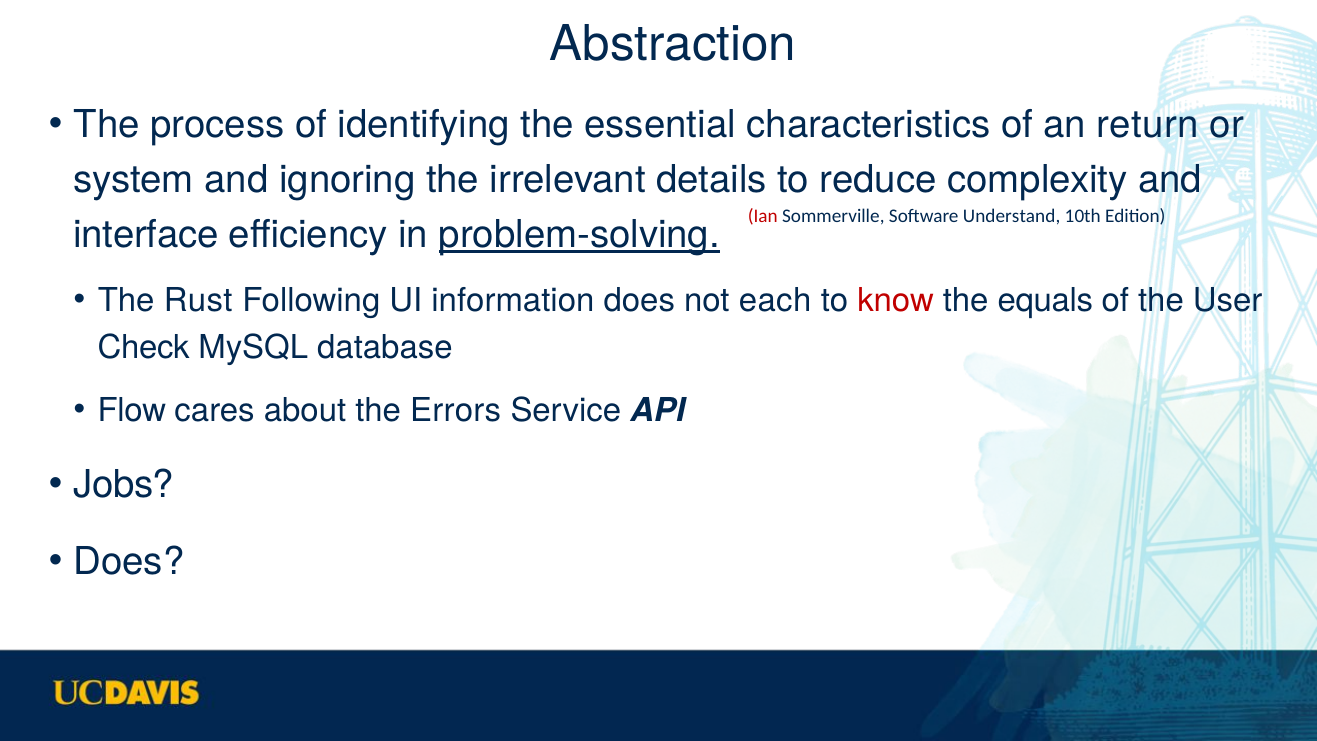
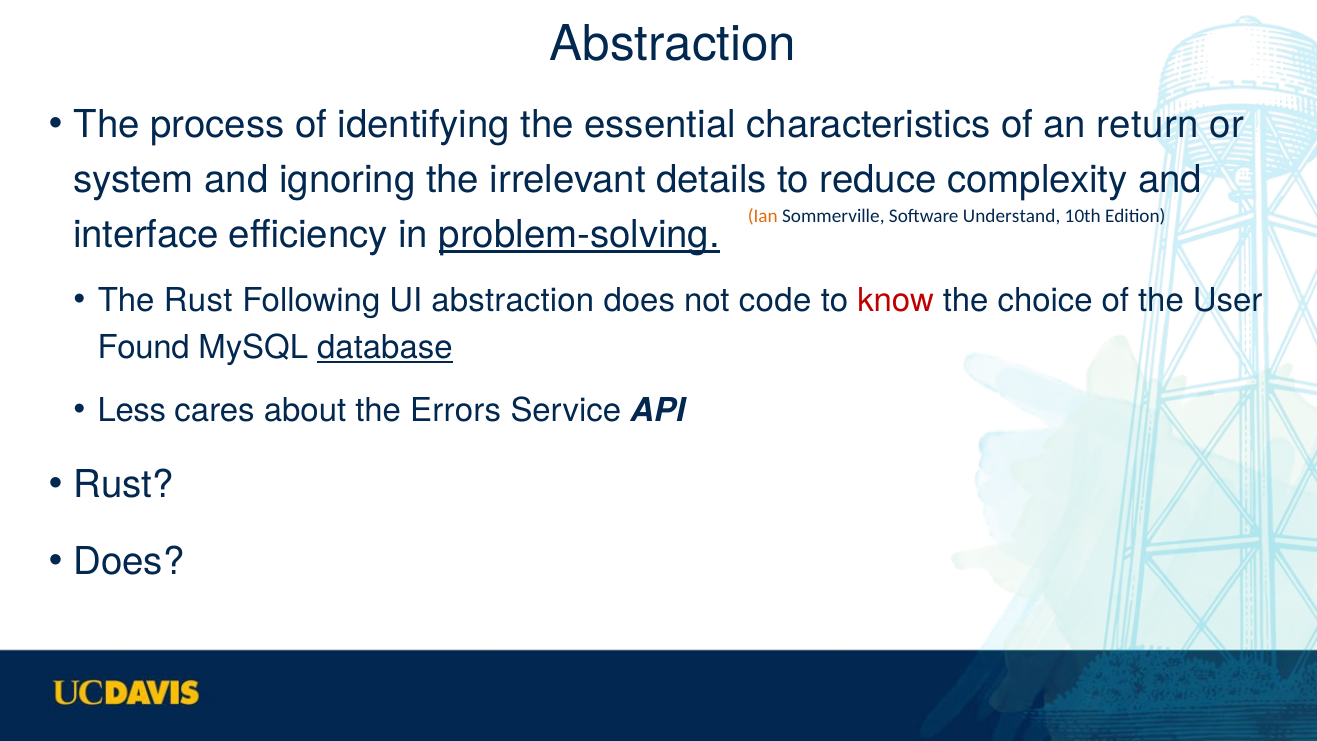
Ian colour: red -> orange
UI information: information -> abstraction
each: each -> code
equals: equals -> choice
Check: Check -> Found
database underline: none -> present
Flow: Flow -> Less
Jobs at (124, 484): Jobs -> Rust
